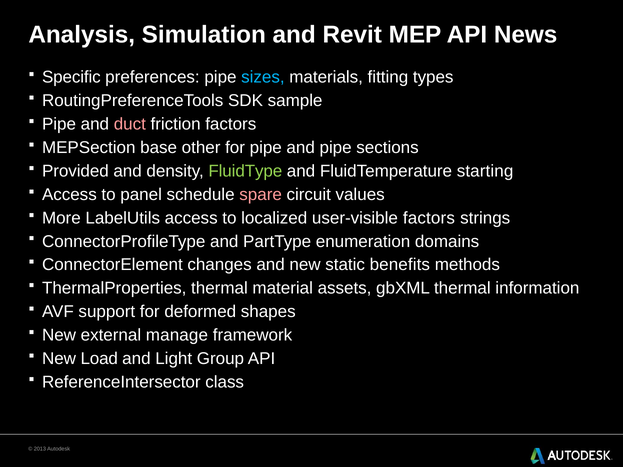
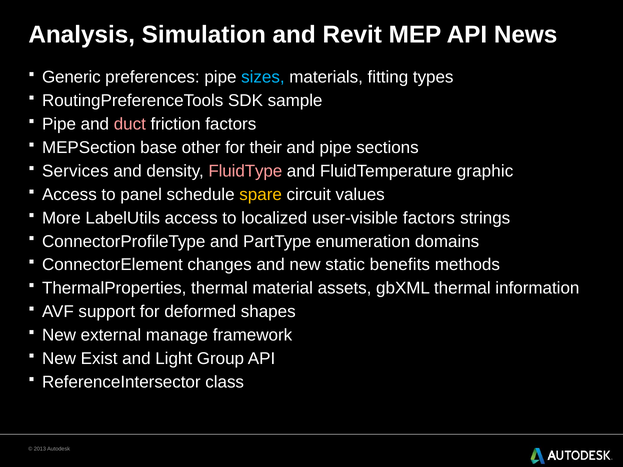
Specific: Specific -> Generic
for pipe: pipe -> their
Provided: Provided -> Services
FluidType colour: light green -> pink
starting: starting -> graphic
spare colour: pink -> yellow
Load: Load -> Exist
